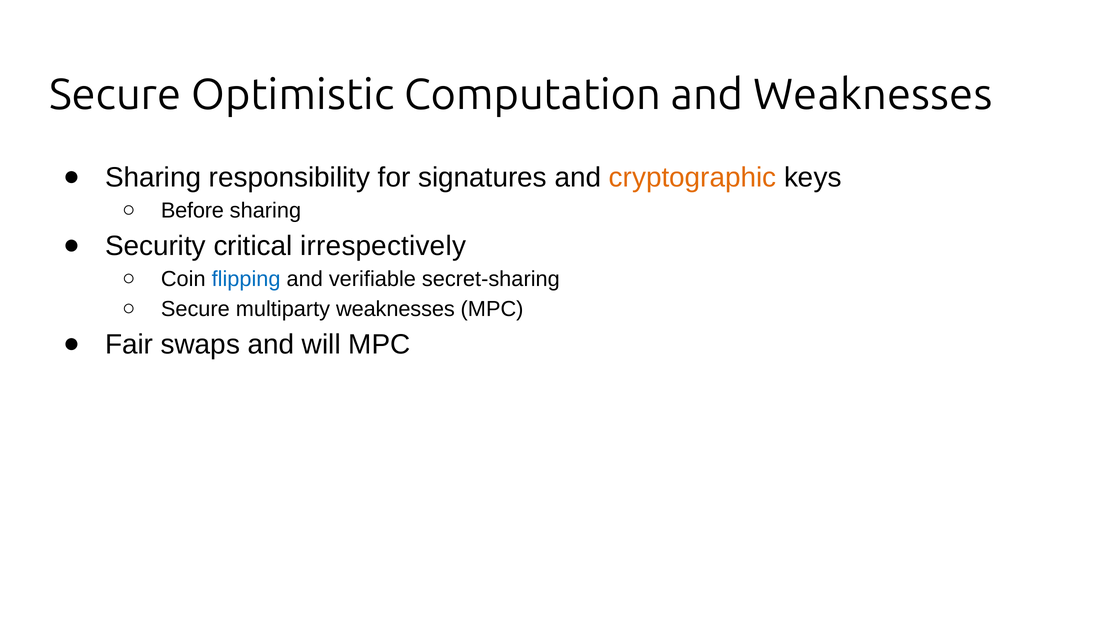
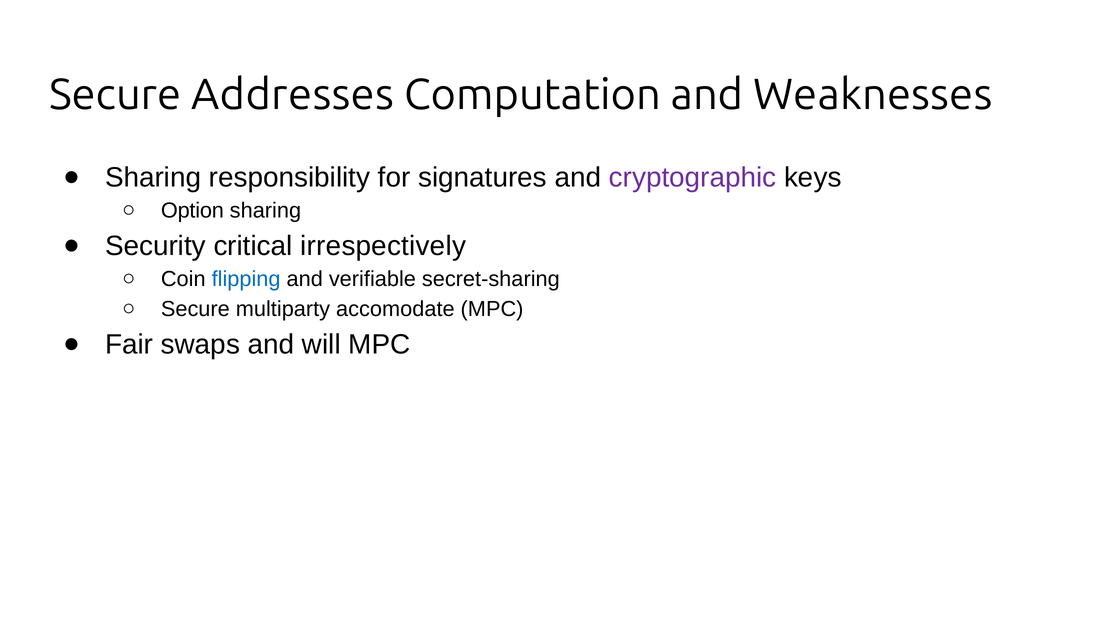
Optimistic: Optimistic -> Addresses
cryptographic colour: orange -> purple
Before: Before -> Option
multiparty weaknesses: weaknesses -> accomodate
